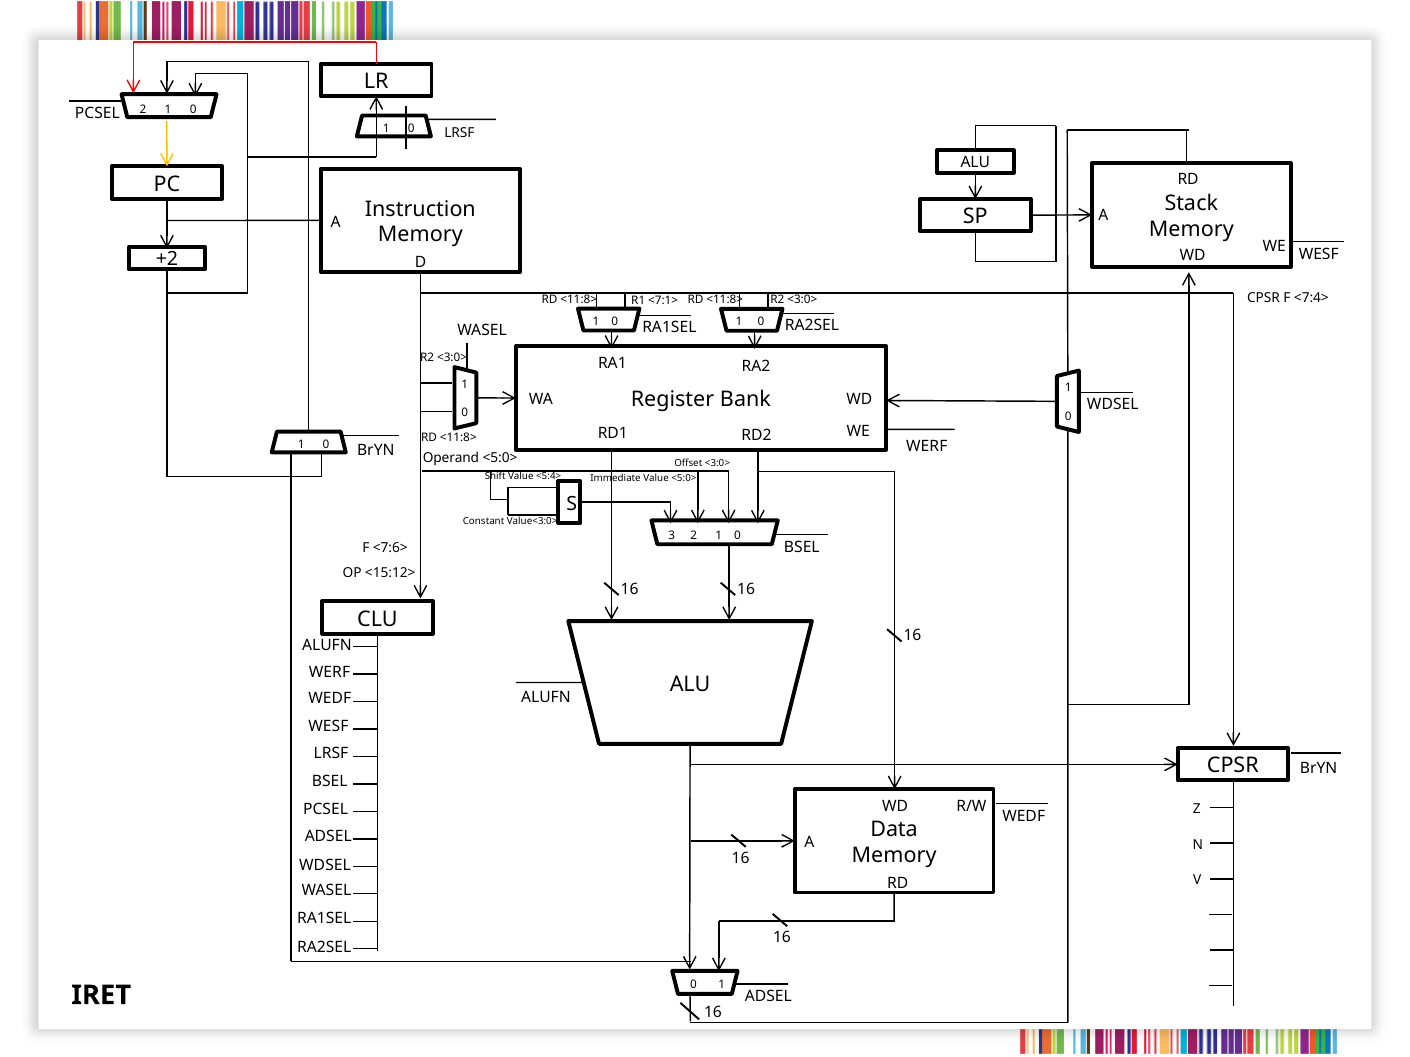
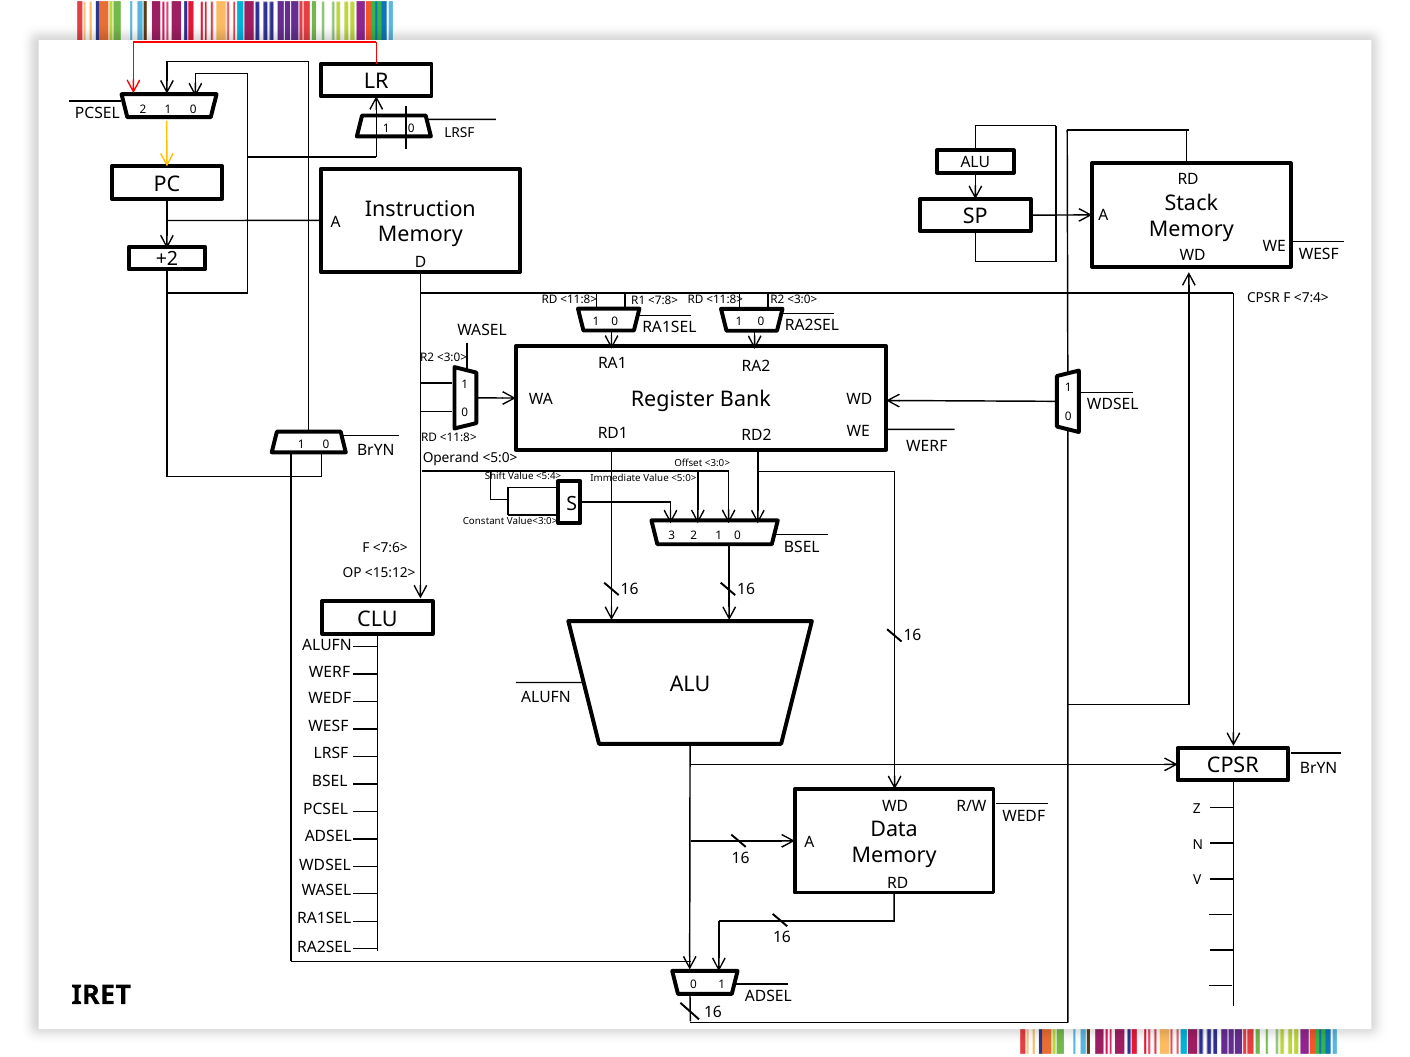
<7:1>: <7:1> -> <7:8>
